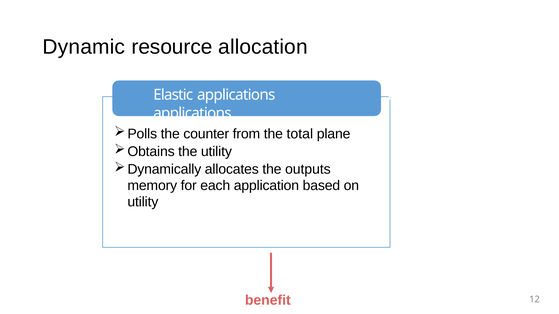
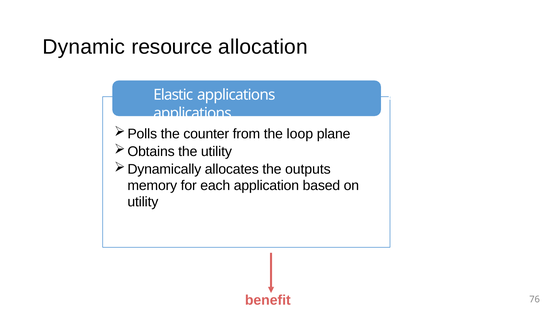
total: total -> loop
12: 12 -> 76
